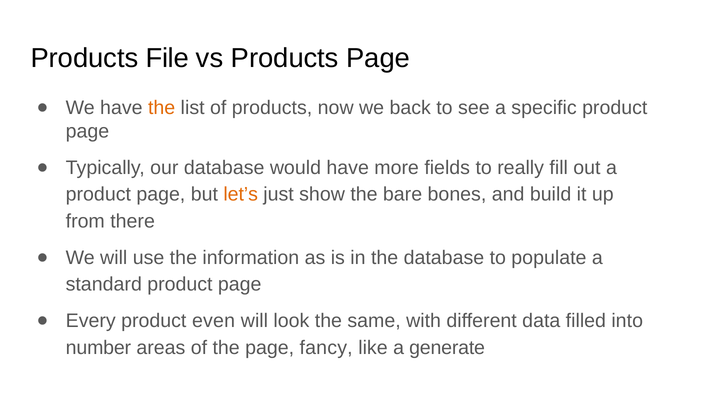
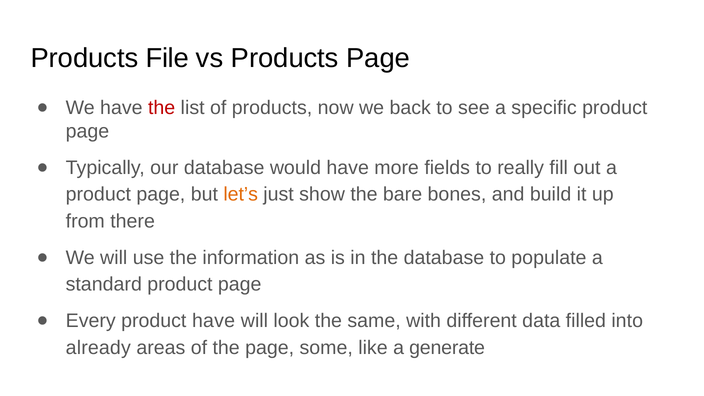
the at (162, 108) colour: orange -> red
product even: even -> have
number: number -> already
fancy: fancy -> some
